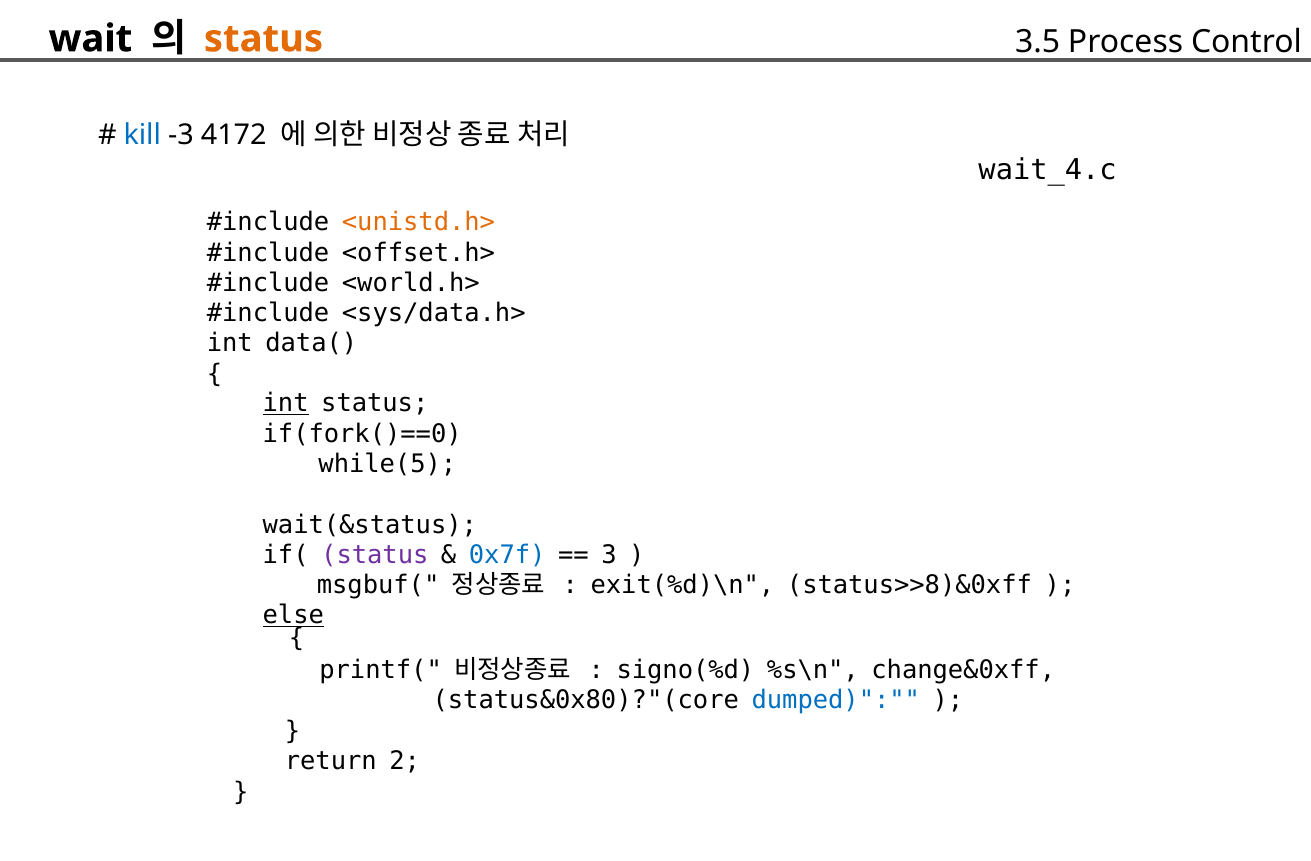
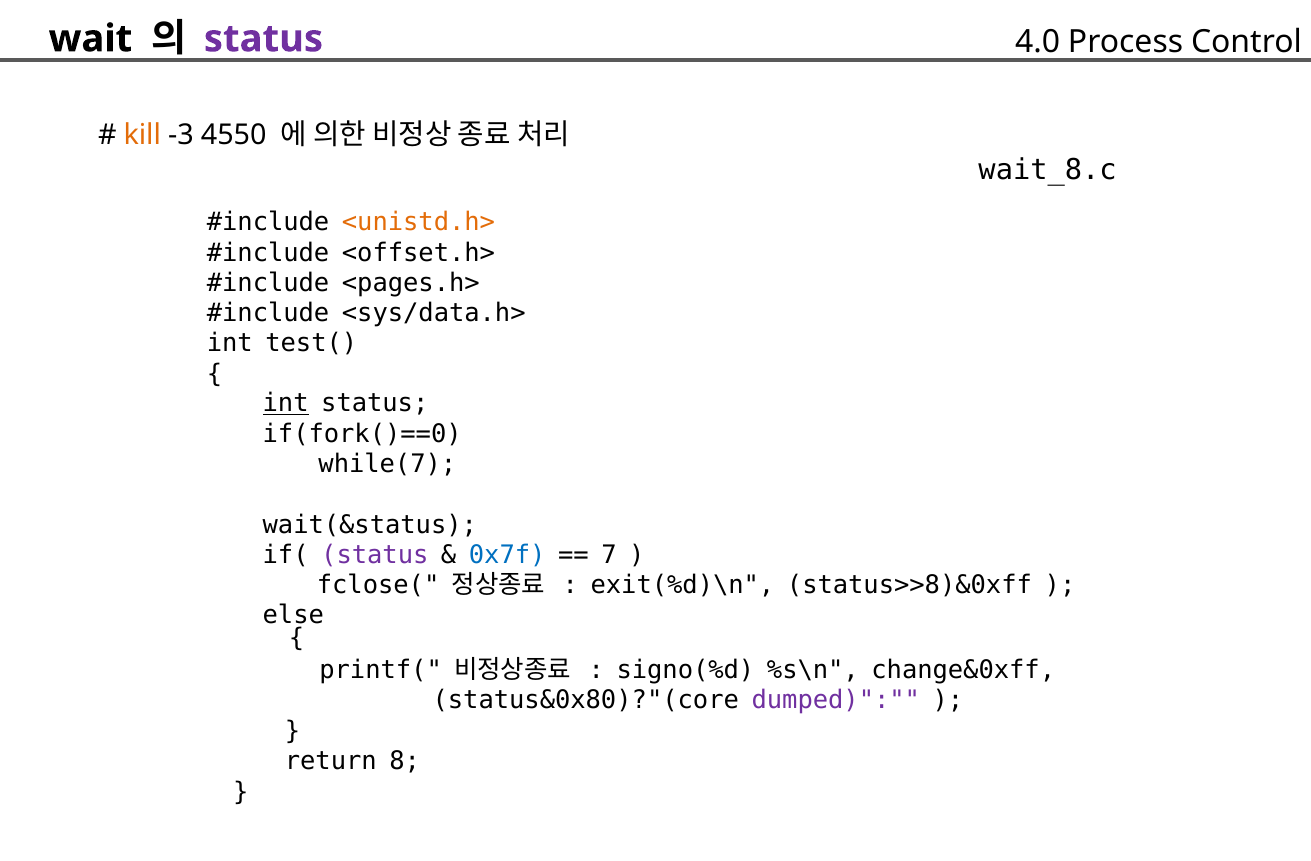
status at (263, 39) colour: orange -> purple
3.5: 3.5 -> 4.0
kill colour: blue -> orange
4172: 4172 -> 4550
wait_4.c: wait_4.c -> wait_8.c
<world.h>: <world.h> -> <pages.h>
data(: data( -> test(
while(5: while(5 -> while(7
3: 3 -> 7
msgbuf(: msgbuf( -> fclose(
else underline: present -> none
dumped colour: blue -> purple
2: 2 -> 8
